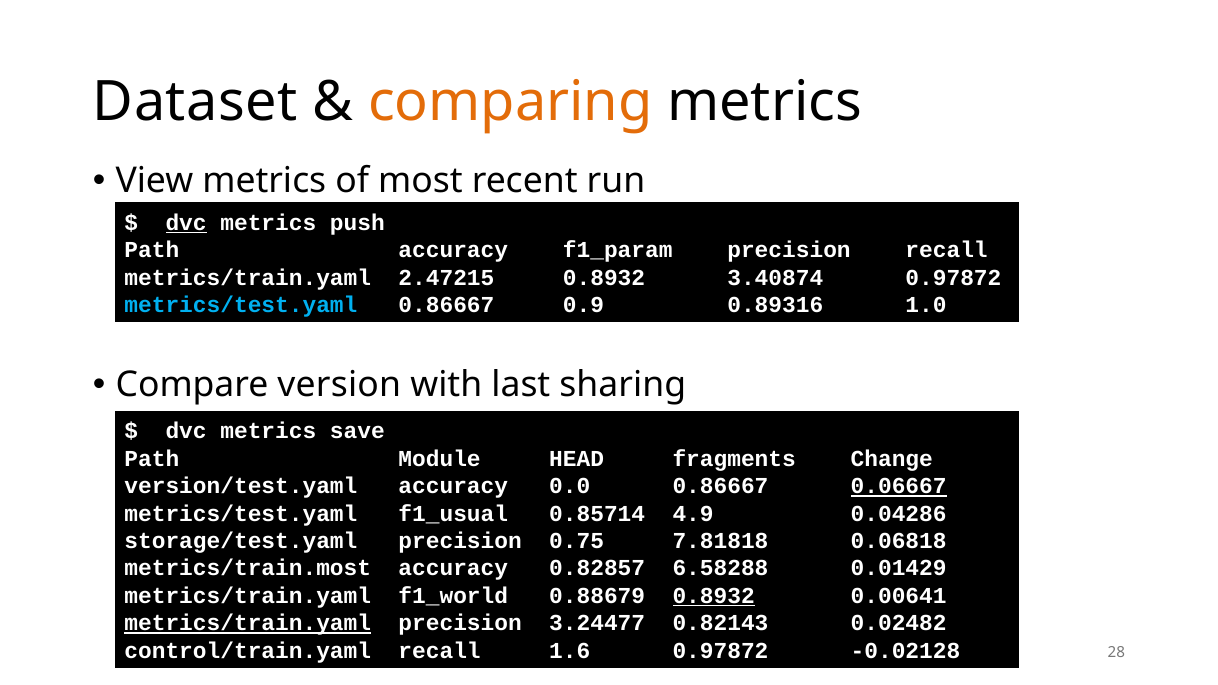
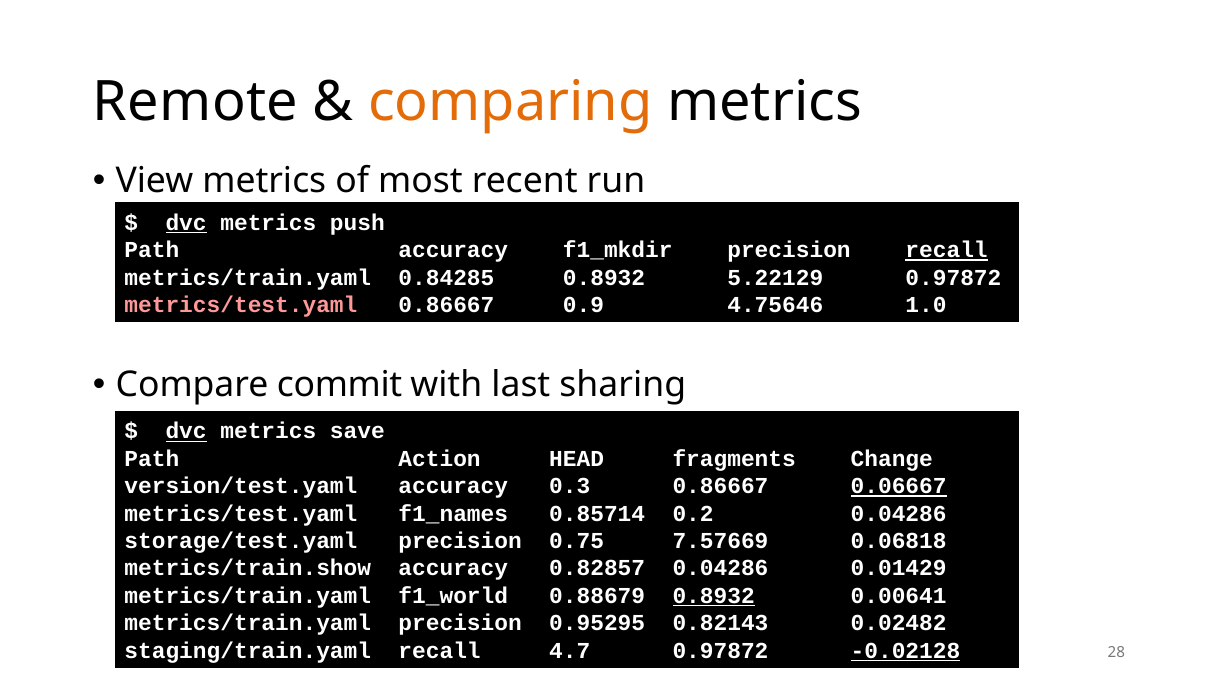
Dataset: Dataset -> Remote
f1_param: f1_param -> f1_mkdir
recall at (947, 250) underline: none -> present
2.47215: 2.47215 -> 0.84285
3.40874: 3.40874 -> 5.22129
metrics/test.yaml at (241, 305) colour: light blue -> pink
0.89316: 0.89316 -> 4.75646
version: version -> commit
dvc at (186, 432) underline: none -> present
Module: Module -> Action
0.0: 0.0 -> 0.3
f1_usual: f1_usual -> f1_names
4.9: 4.9 -> 0.2
7.81818: 7.81818 -> 7.57669
metrics/train.most: metrics/train.most -> metrics/train.show
0.82857 6.58288: 6.58288 -> 0.04286
metrics/train.yaml at (248, 623) underline: present -> none
3.24477: 3.24477 -> 0.95295
control/train.yaml: control/train.yaml -> staging/train.yaml
1.6: 1.6 -> 4.7
-0.02128 underline: none -> present
